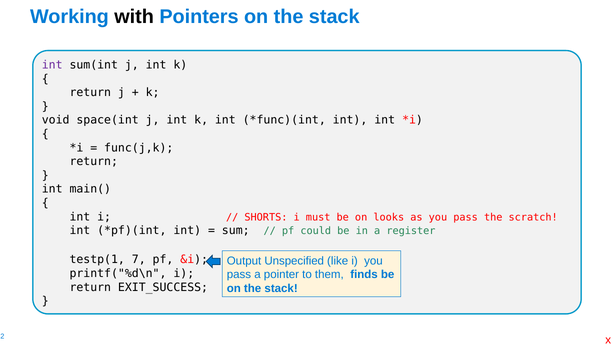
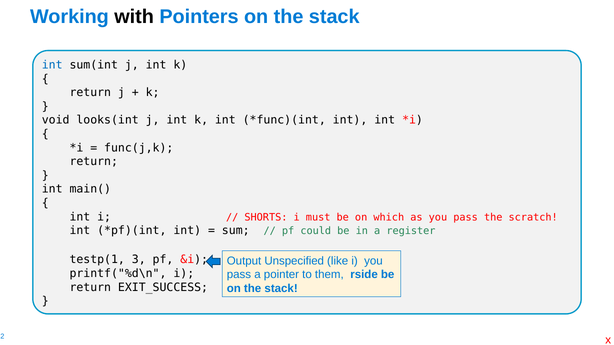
int at (52, 65) colour: purple -> blue
space(int: space(int -> looks(int
looks: looks -> which
7: 7 -> 3
finds: finds -> rside
